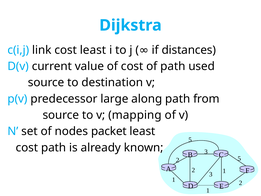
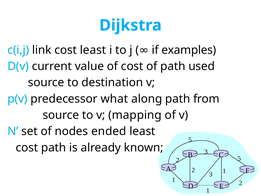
distances: distances -> examples
large: large -> what
packet: packet -> ended
